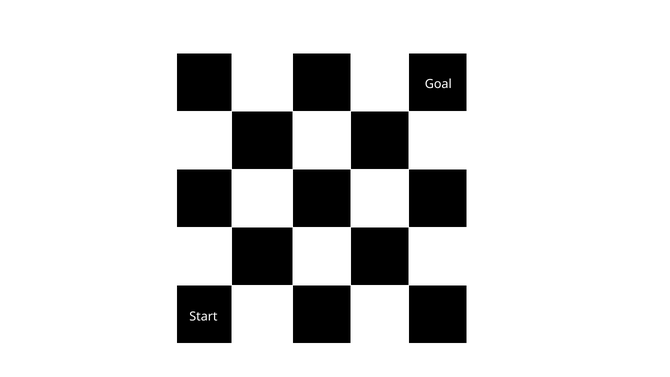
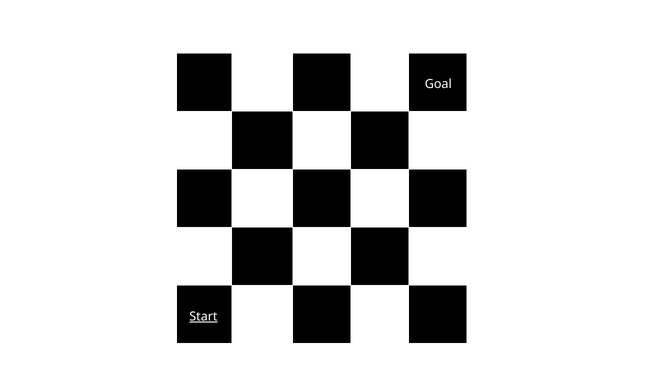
Start underline: none -> present
